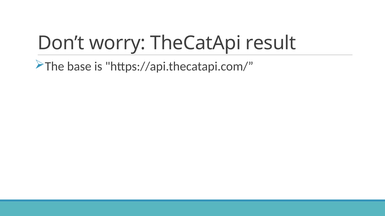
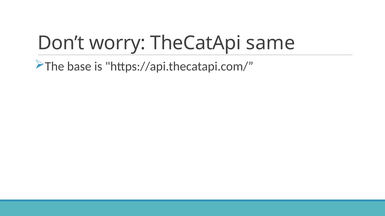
result: result -> same
